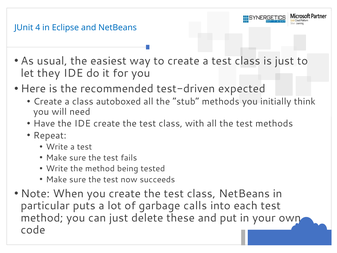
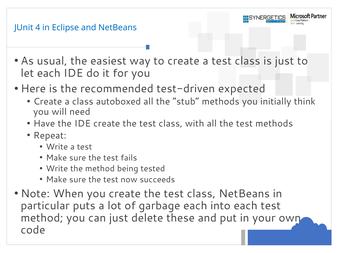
let they: they -> each
garbage calls: calls -> each
